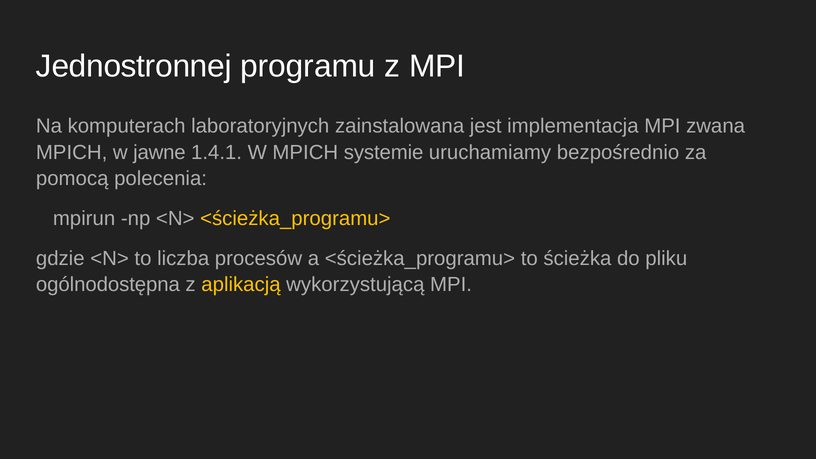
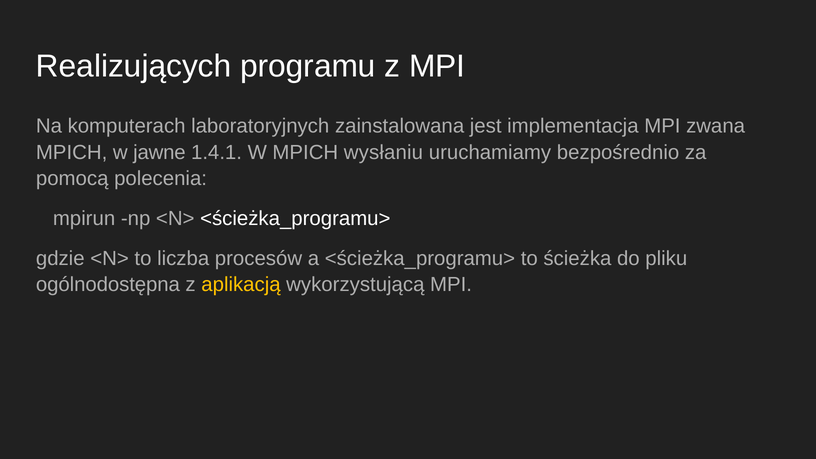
Jednostronnej: Jednostronnej -> Realizujących
systemie: systemie -> wysłaniu
<ścieżka_programu> at (295, 219) colour: yellow -> white
